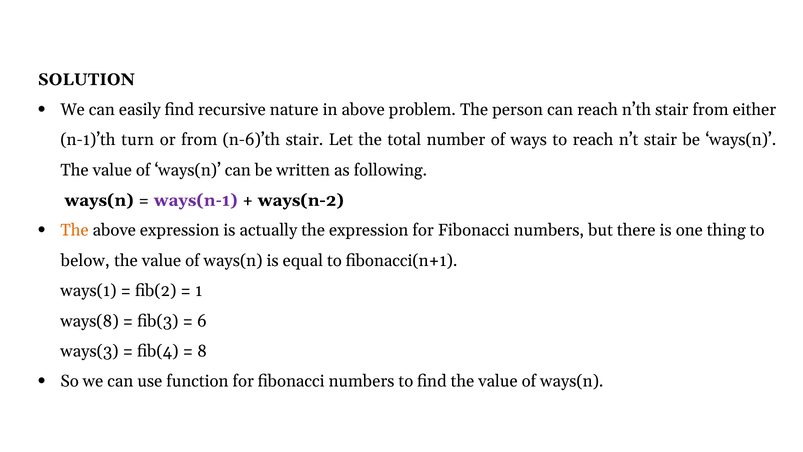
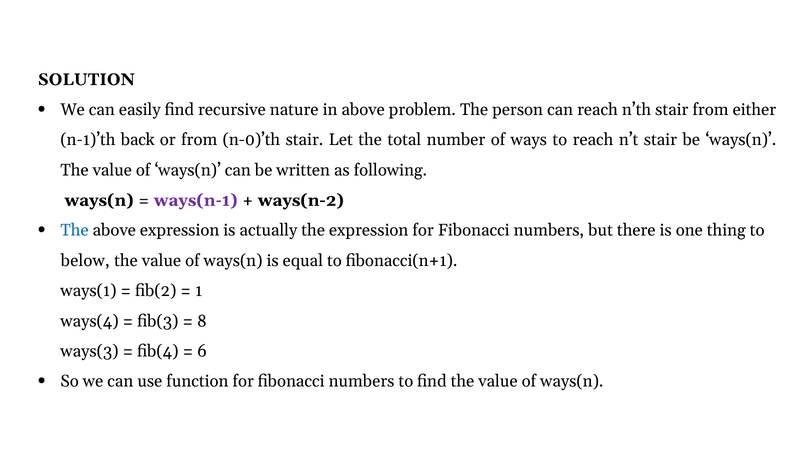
turn: turn -> back
n-6)’th: n-6)’th -> n-0)’th
The at (75, 230) colour: orange -> blue
ways(8: ways(8 -> ways(4
6: 6 -> 8
8: 8 -> 6
